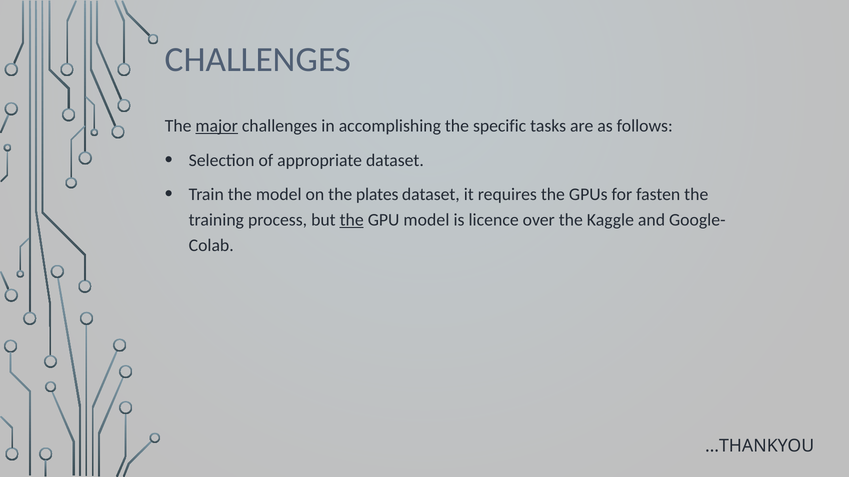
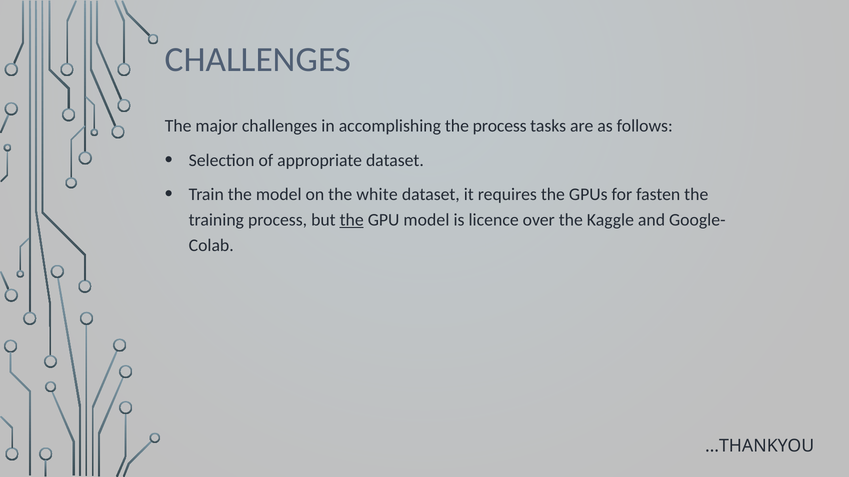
major underline: present -> none
the specific: specific -> process
plates: plates -> white
